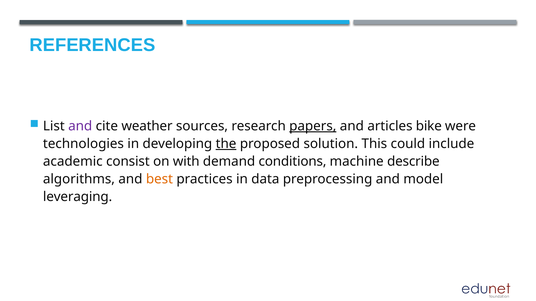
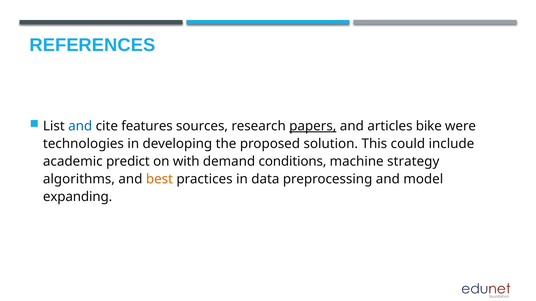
and at (80, 126) colour: purple -> blue
weather: weather -> features
the underline: present -> none
consist: consist -> predict
describe: describe -> strategy
leveraging: leveraging -> expanding
